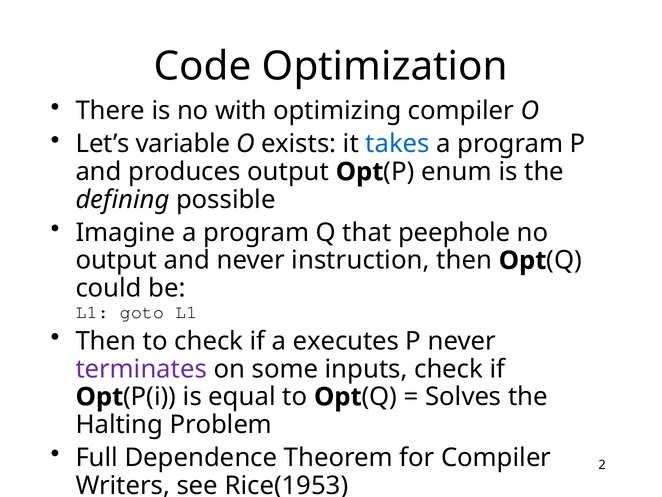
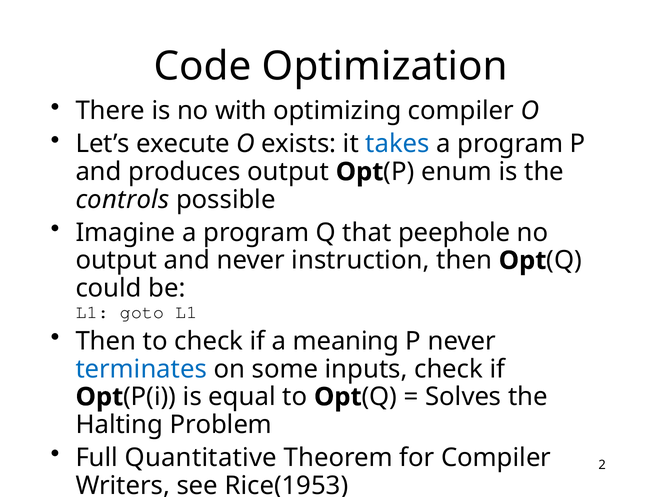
variable: variable -> execute
defining: defining -> controls
executes: executes -> meaning
terminates colour: purple -> blue
Dependence: Dependence -> Quantitative
